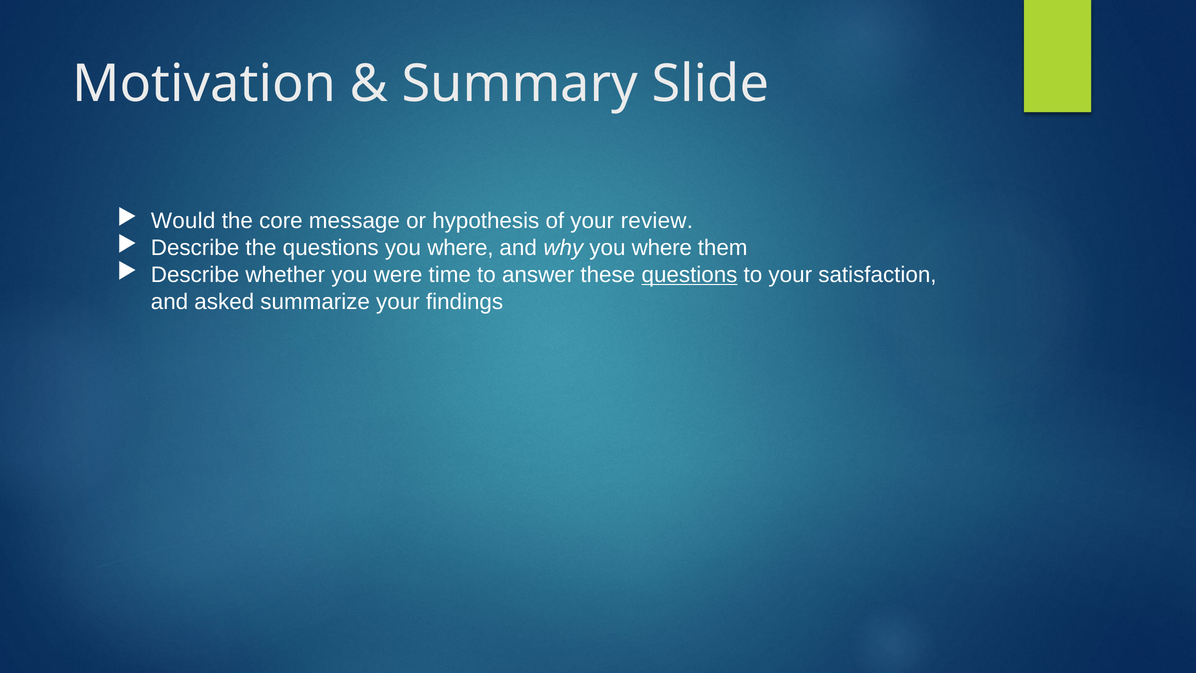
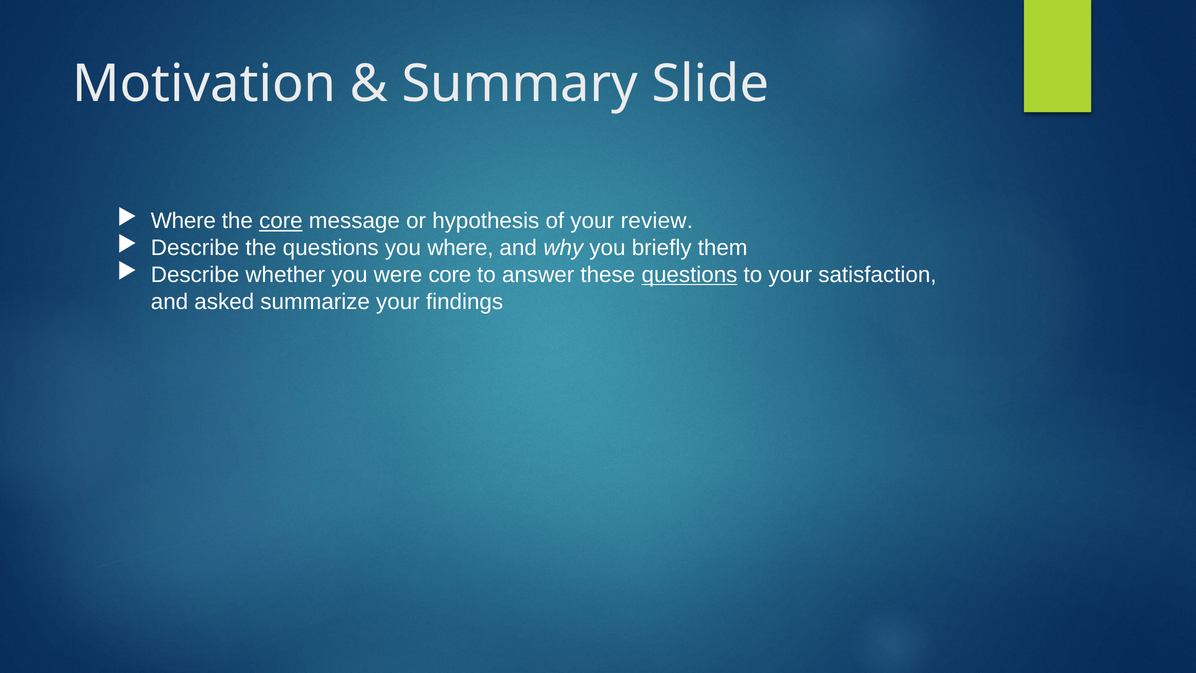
Would at (183, 221): Would -> Where
core at (281, 221) underline: none -> present
why you where: where -> briefly
were time: time -> core
